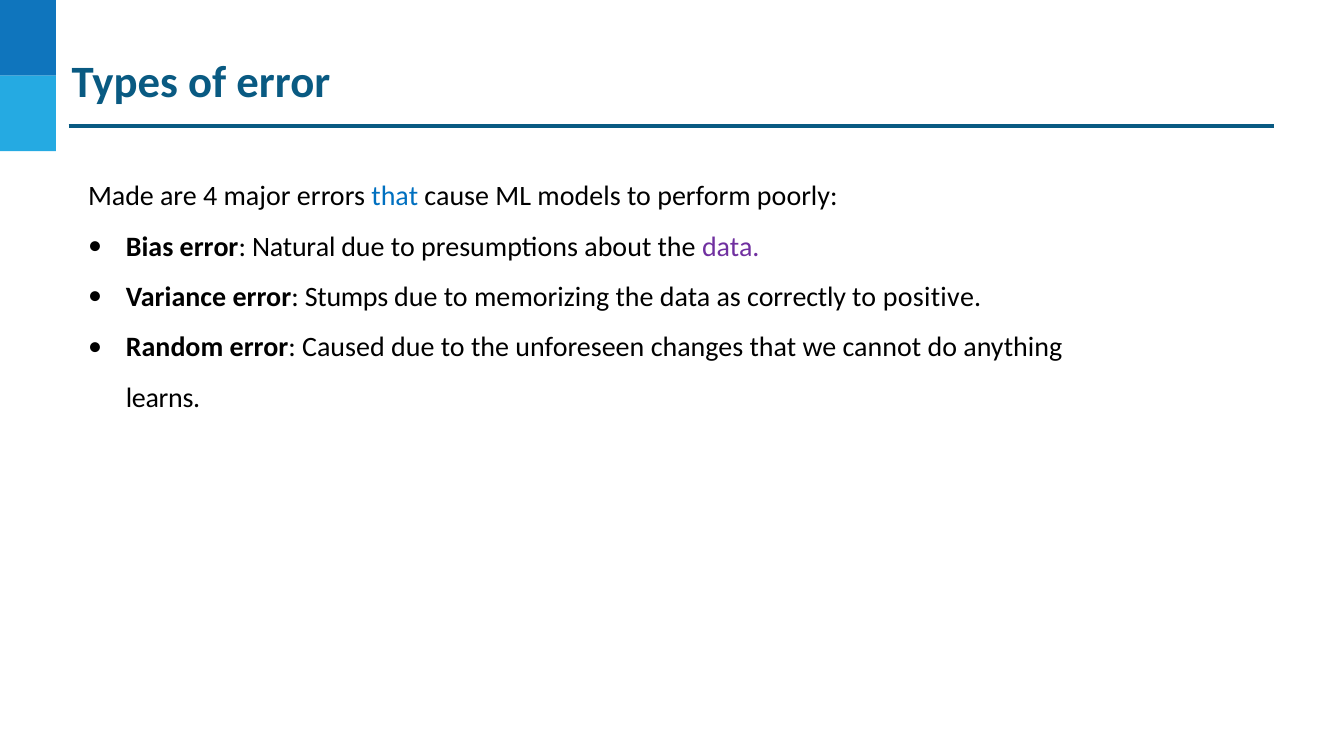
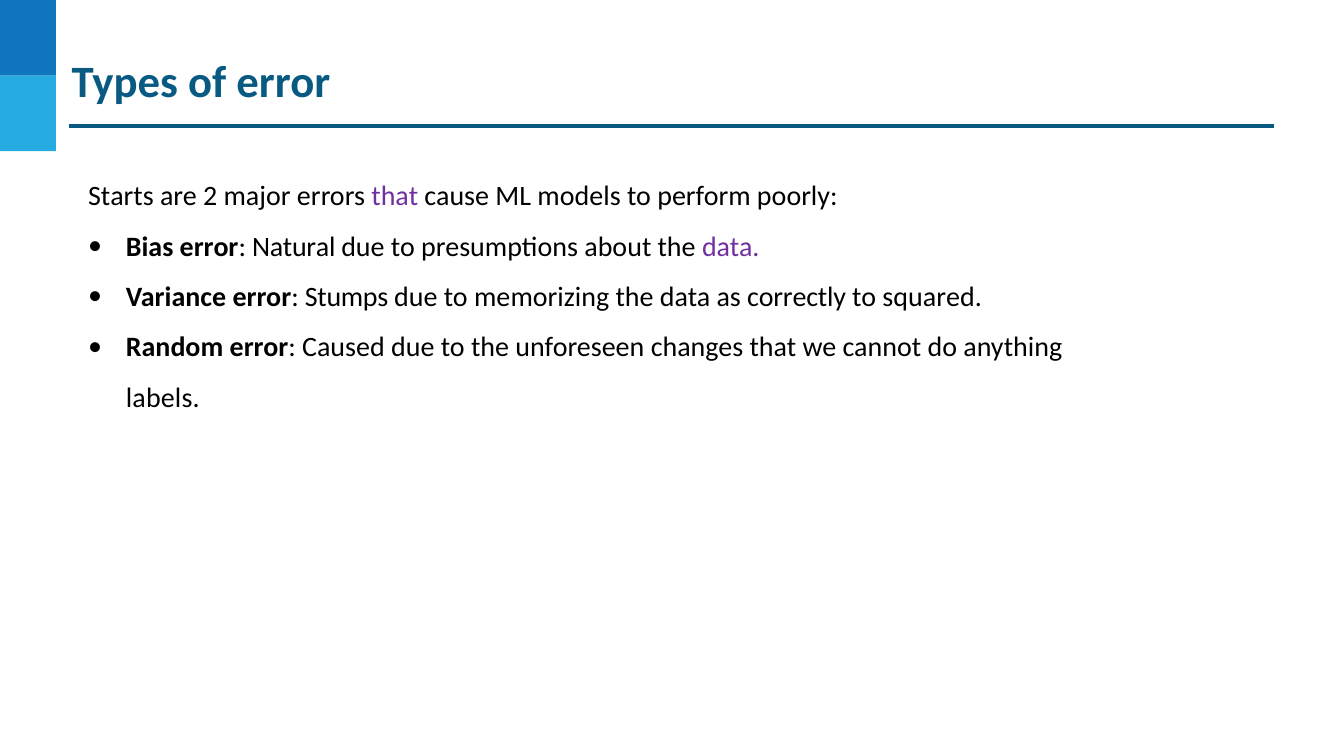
Made: Made -> Starts
4: 4 -> 2
that at (395, 196) colour: blue -> purple
positive: positive -> squared
learns: learns -> labels
